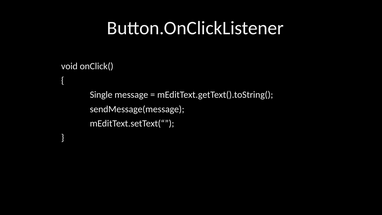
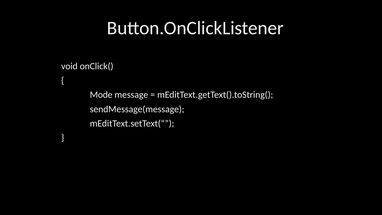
Single: Single -> Mode
